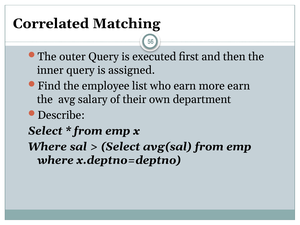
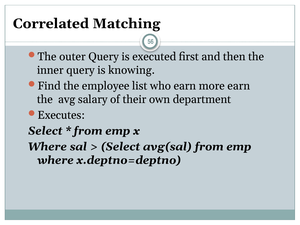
assigned: assigned -> knowing
Describe: Describe -> Executes
